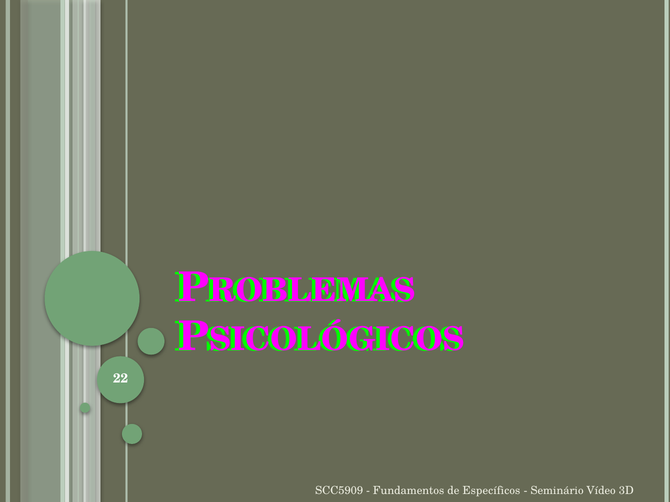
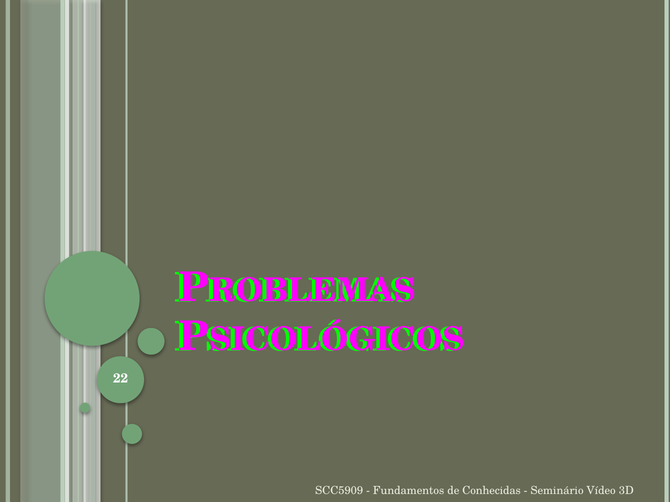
Específicos: Específicos -> Conhecidas
